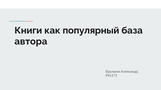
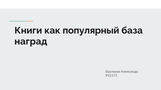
автора: автора -> наград
